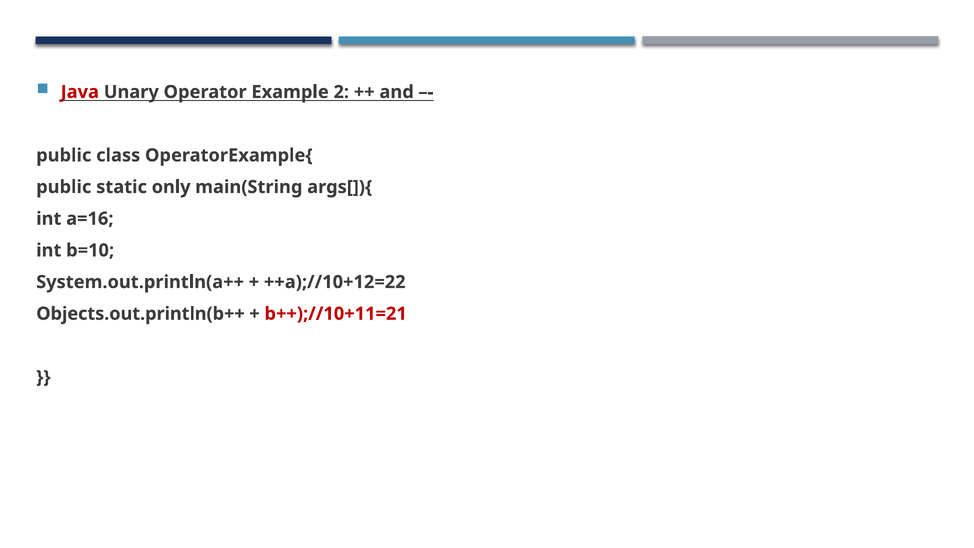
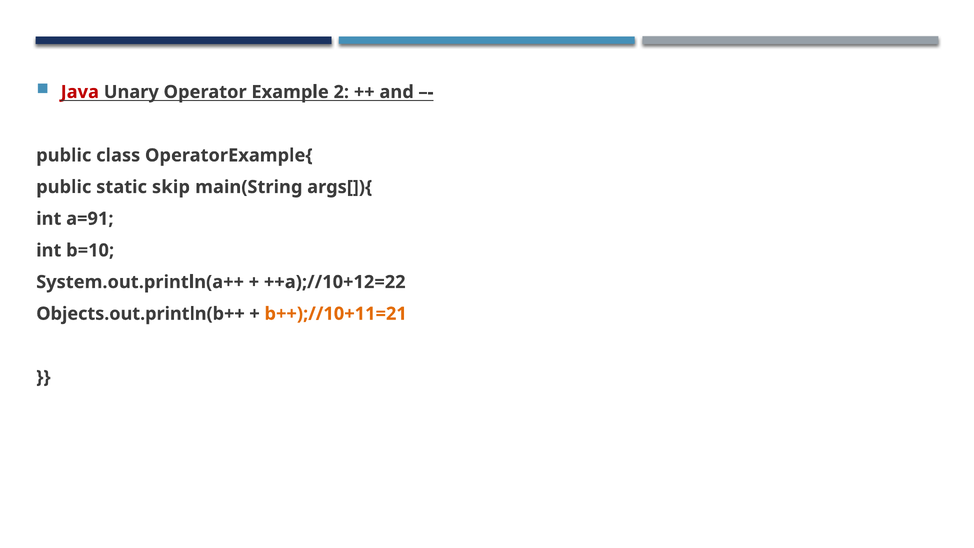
only: only -> skip
a=16: a=16 -> a=91
b++);//10+11=21 colour: red -> orange
